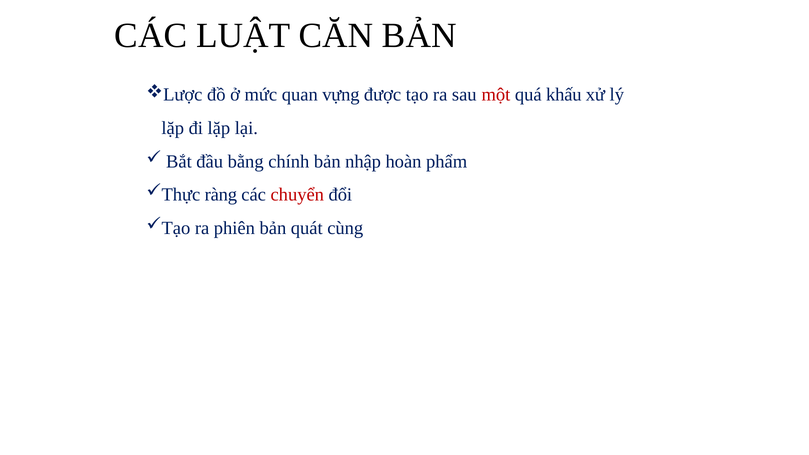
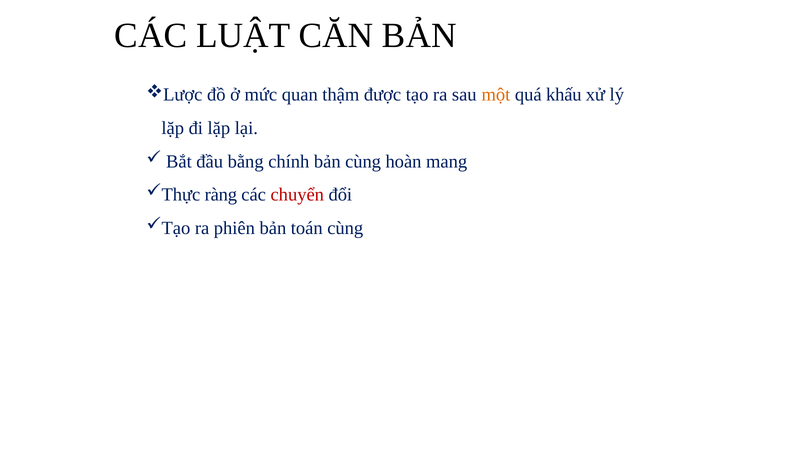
vựng: vựng -> thậm
một colour: red -> orange
bản nhập: nhập -> cùng
phẩm: phẩm -> mang
quát: quát -> toán
